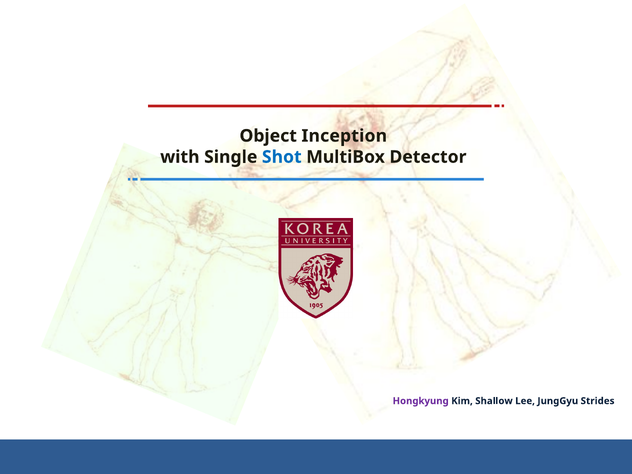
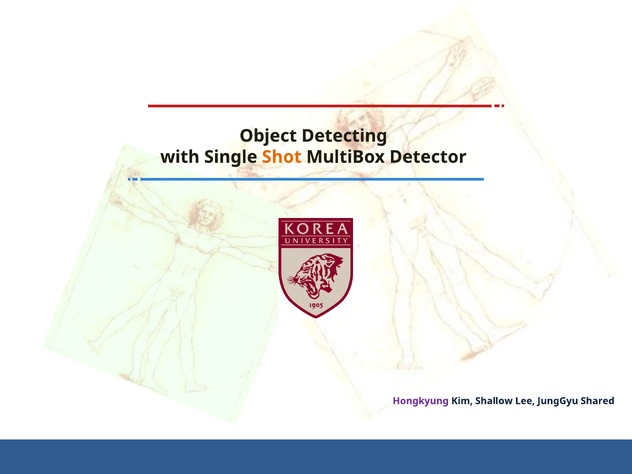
Inception: Inception -> Detecting
Shot colour: blue -> orange
Strides: Strides -> Shared
